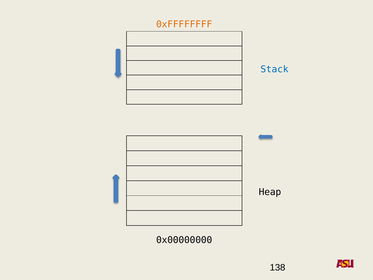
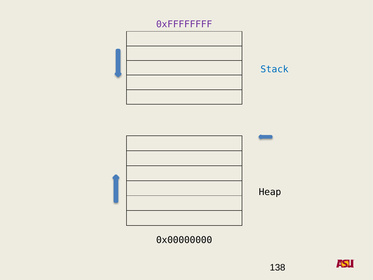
0xFFFFFFFF colour: orange -> purple
